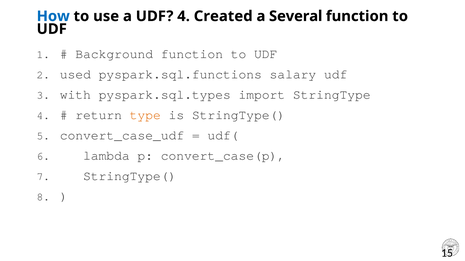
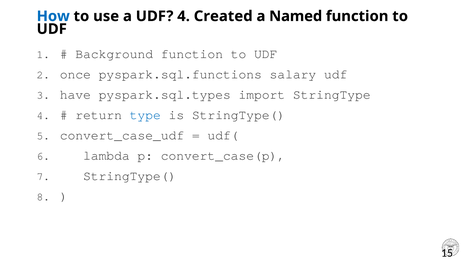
Several: Several -> Named
used: used -> once
with: with -> have
type colour: orange -> blue
